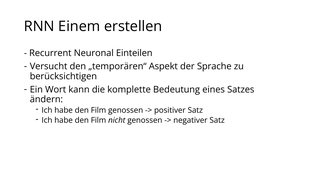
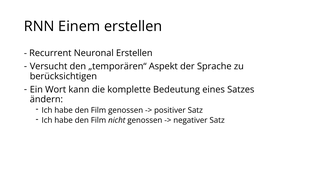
Neuronal Einteilen: Einteilen -> Erstellen
